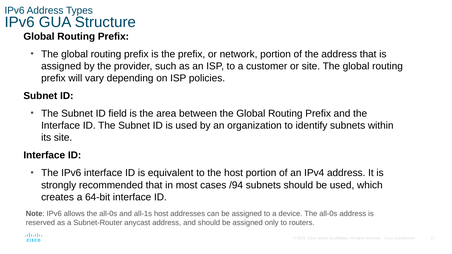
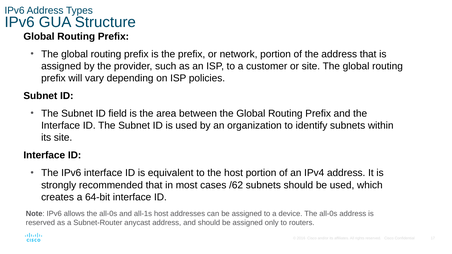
/94: /94 -> /62
